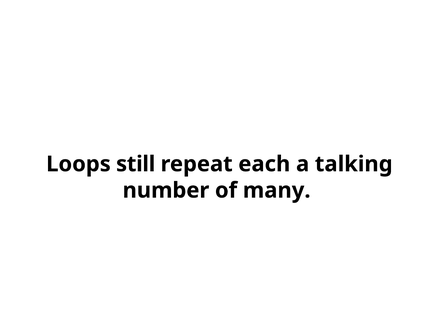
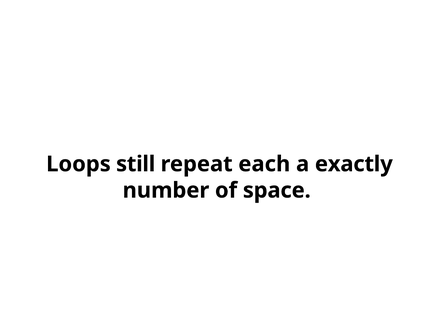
talking: talking -> exactly
many: many -> space
